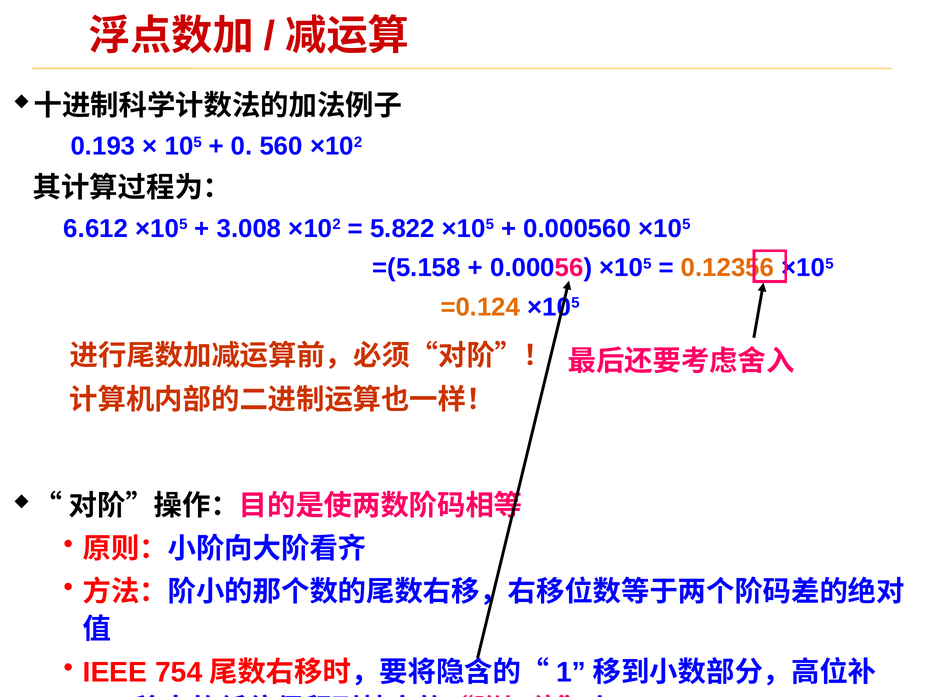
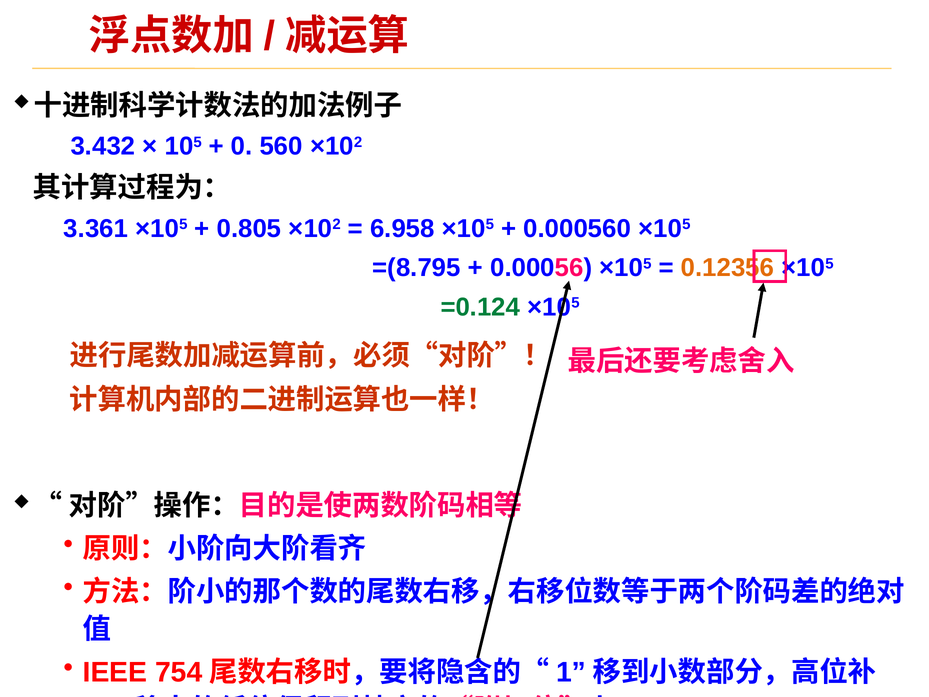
0.193: 0.193 -> 3.432
6.612: 6.612 -> 3.361
3.008: 3.008 -> 0.805
5.822: 5.822 -> 6.958
=(5.158: =(5.158 -> =(8.795
=0.124 colour: orange -> green
